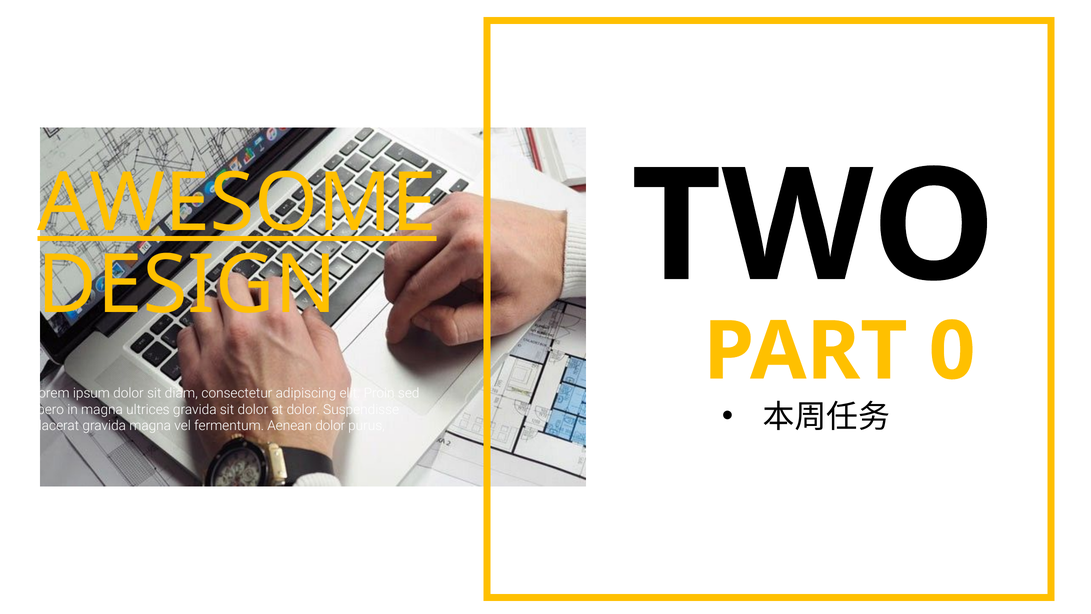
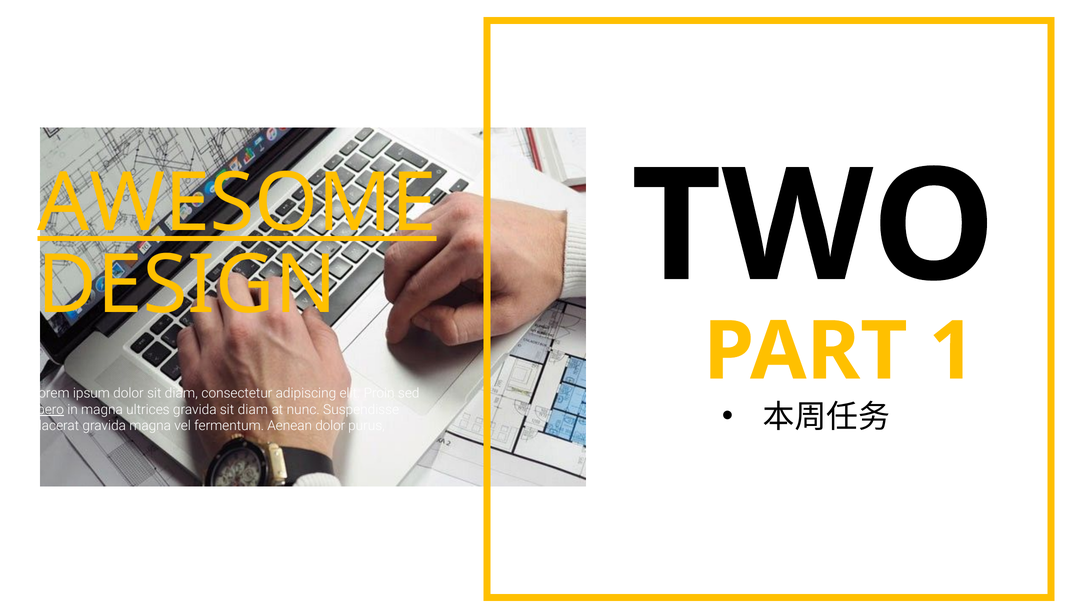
0: 0 -> 1
libero underline: none -> present
gravida sit dolor: dolor -> diam
at dolor: dolor -> nunc
